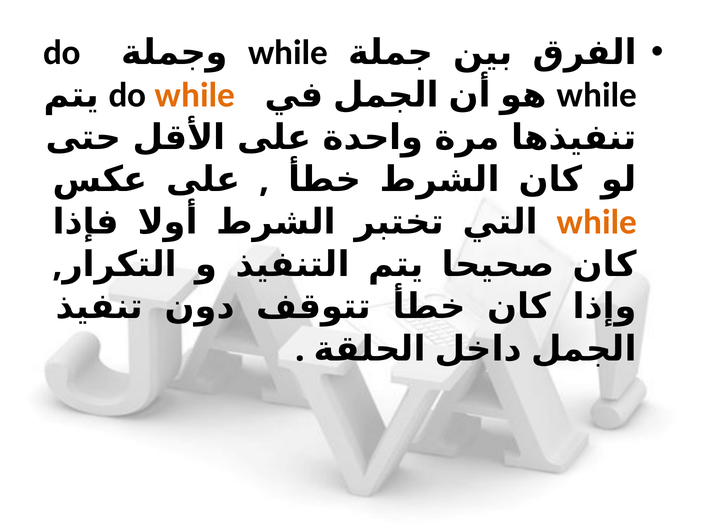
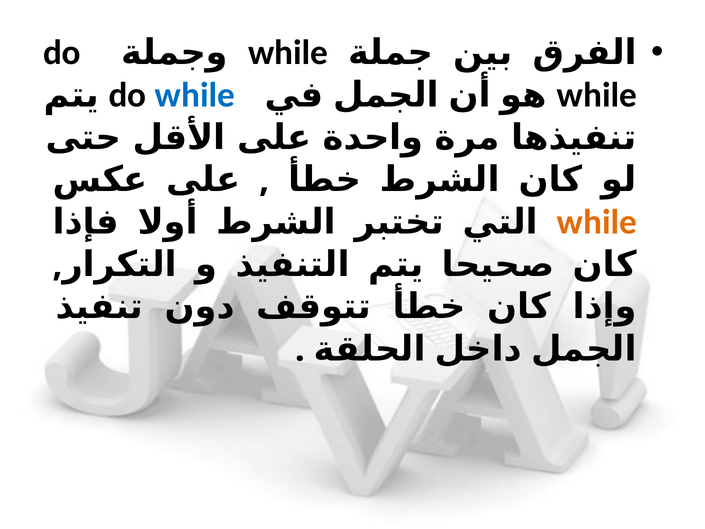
while at (195, 95) colour: orange -> blue
